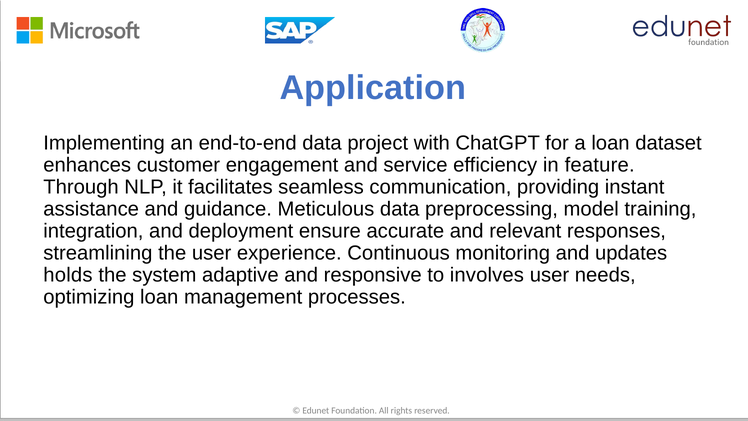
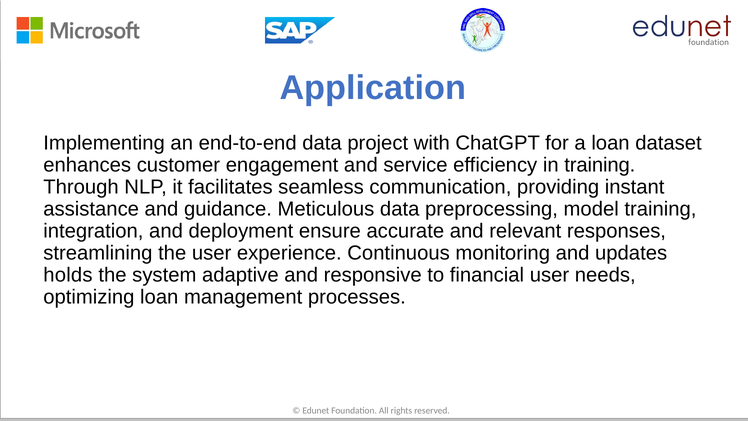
in feature: feature -> training
involves: involves -> financial
